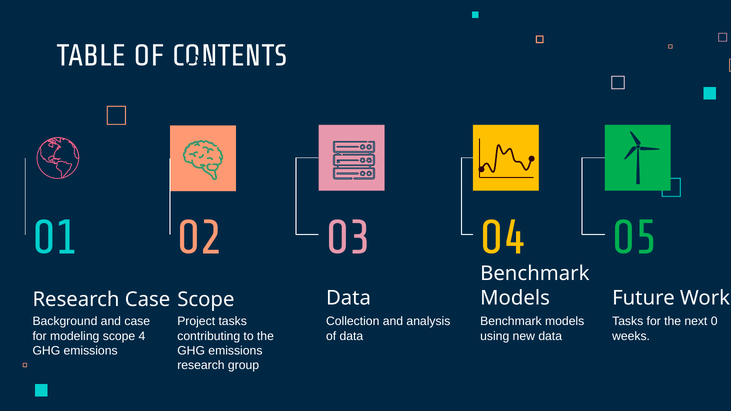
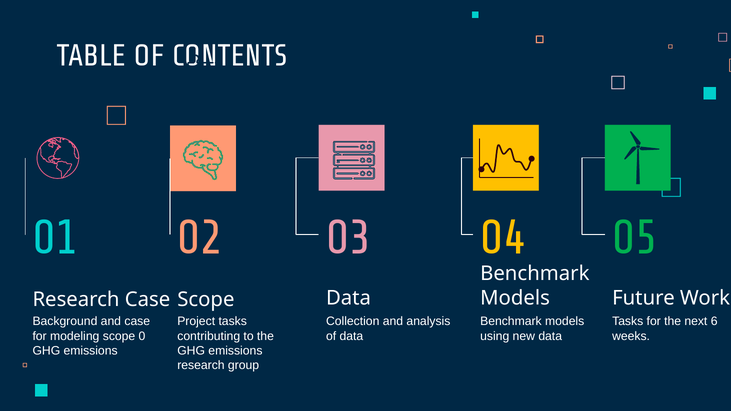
0: 0 -> 6
4: 4 -> 0
